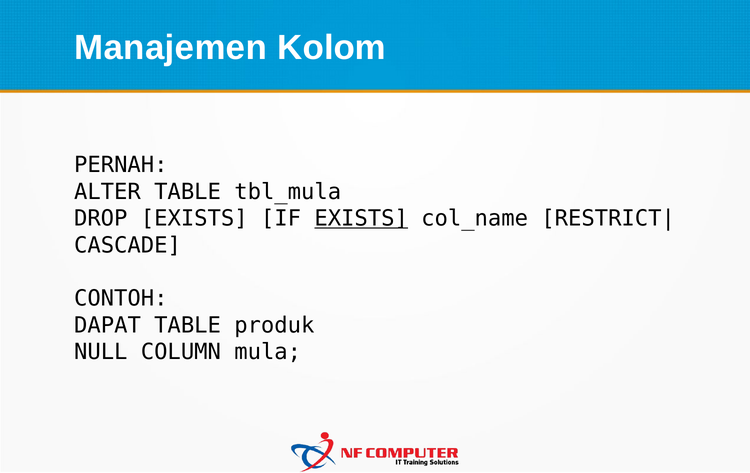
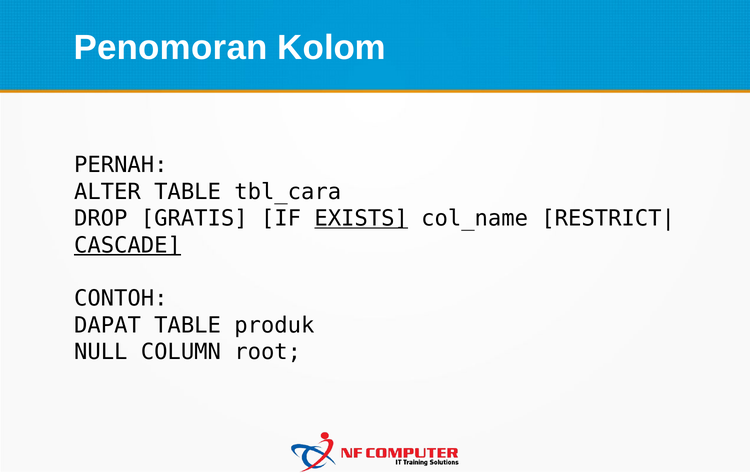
Manajemen: Manajemen -> Penomoran
tbl_mula: tbl_mula -> tbl_cara
DROP EXISTS: EXISTS -> GRATIS
CASCADE underline: none -> present
mula: mula -> root
